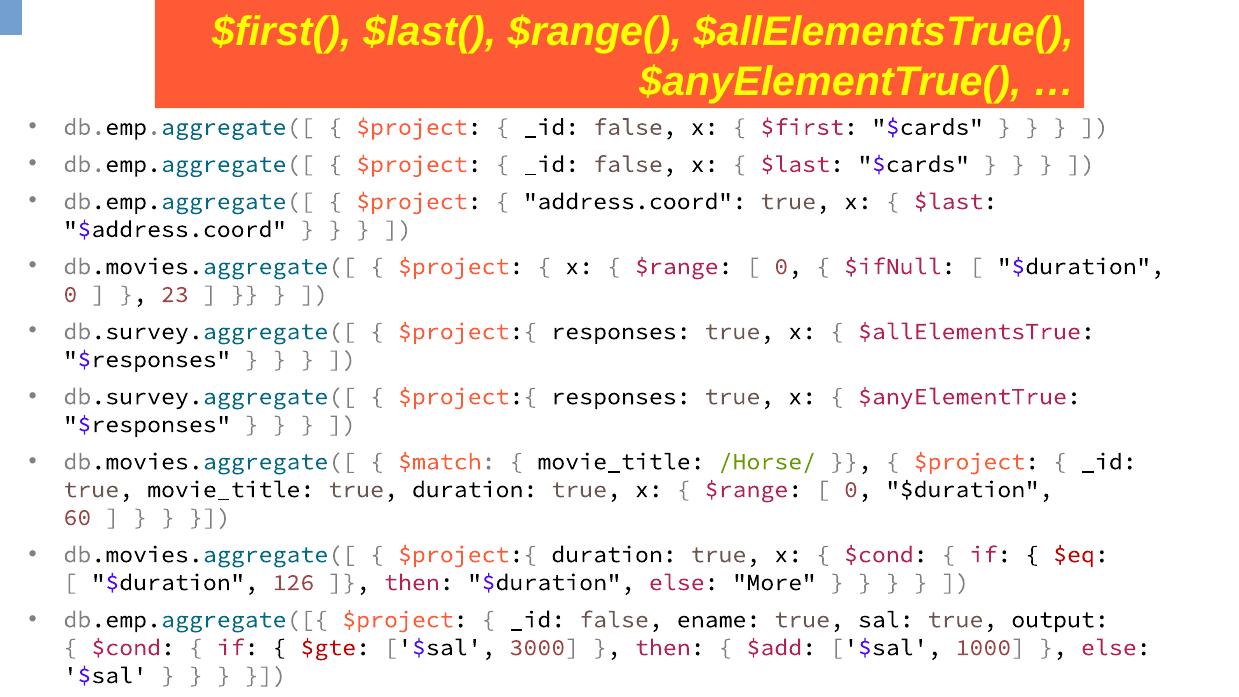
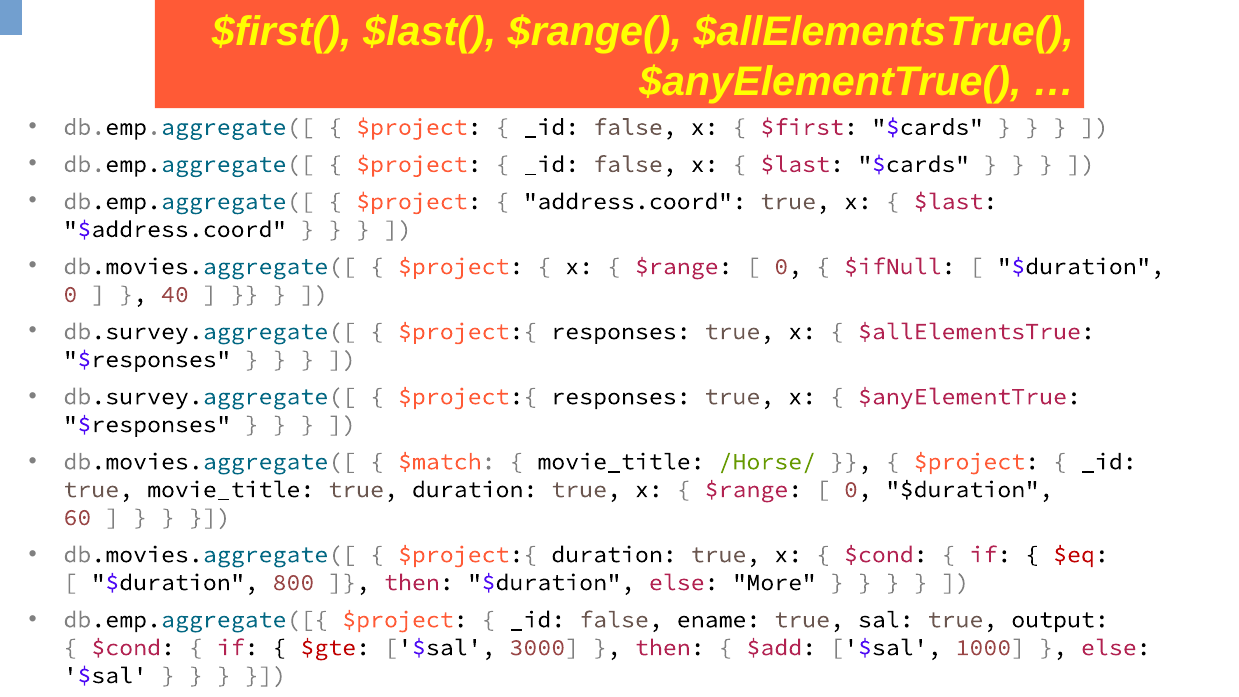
23: 23 -> 40
126: 126 -> 800
